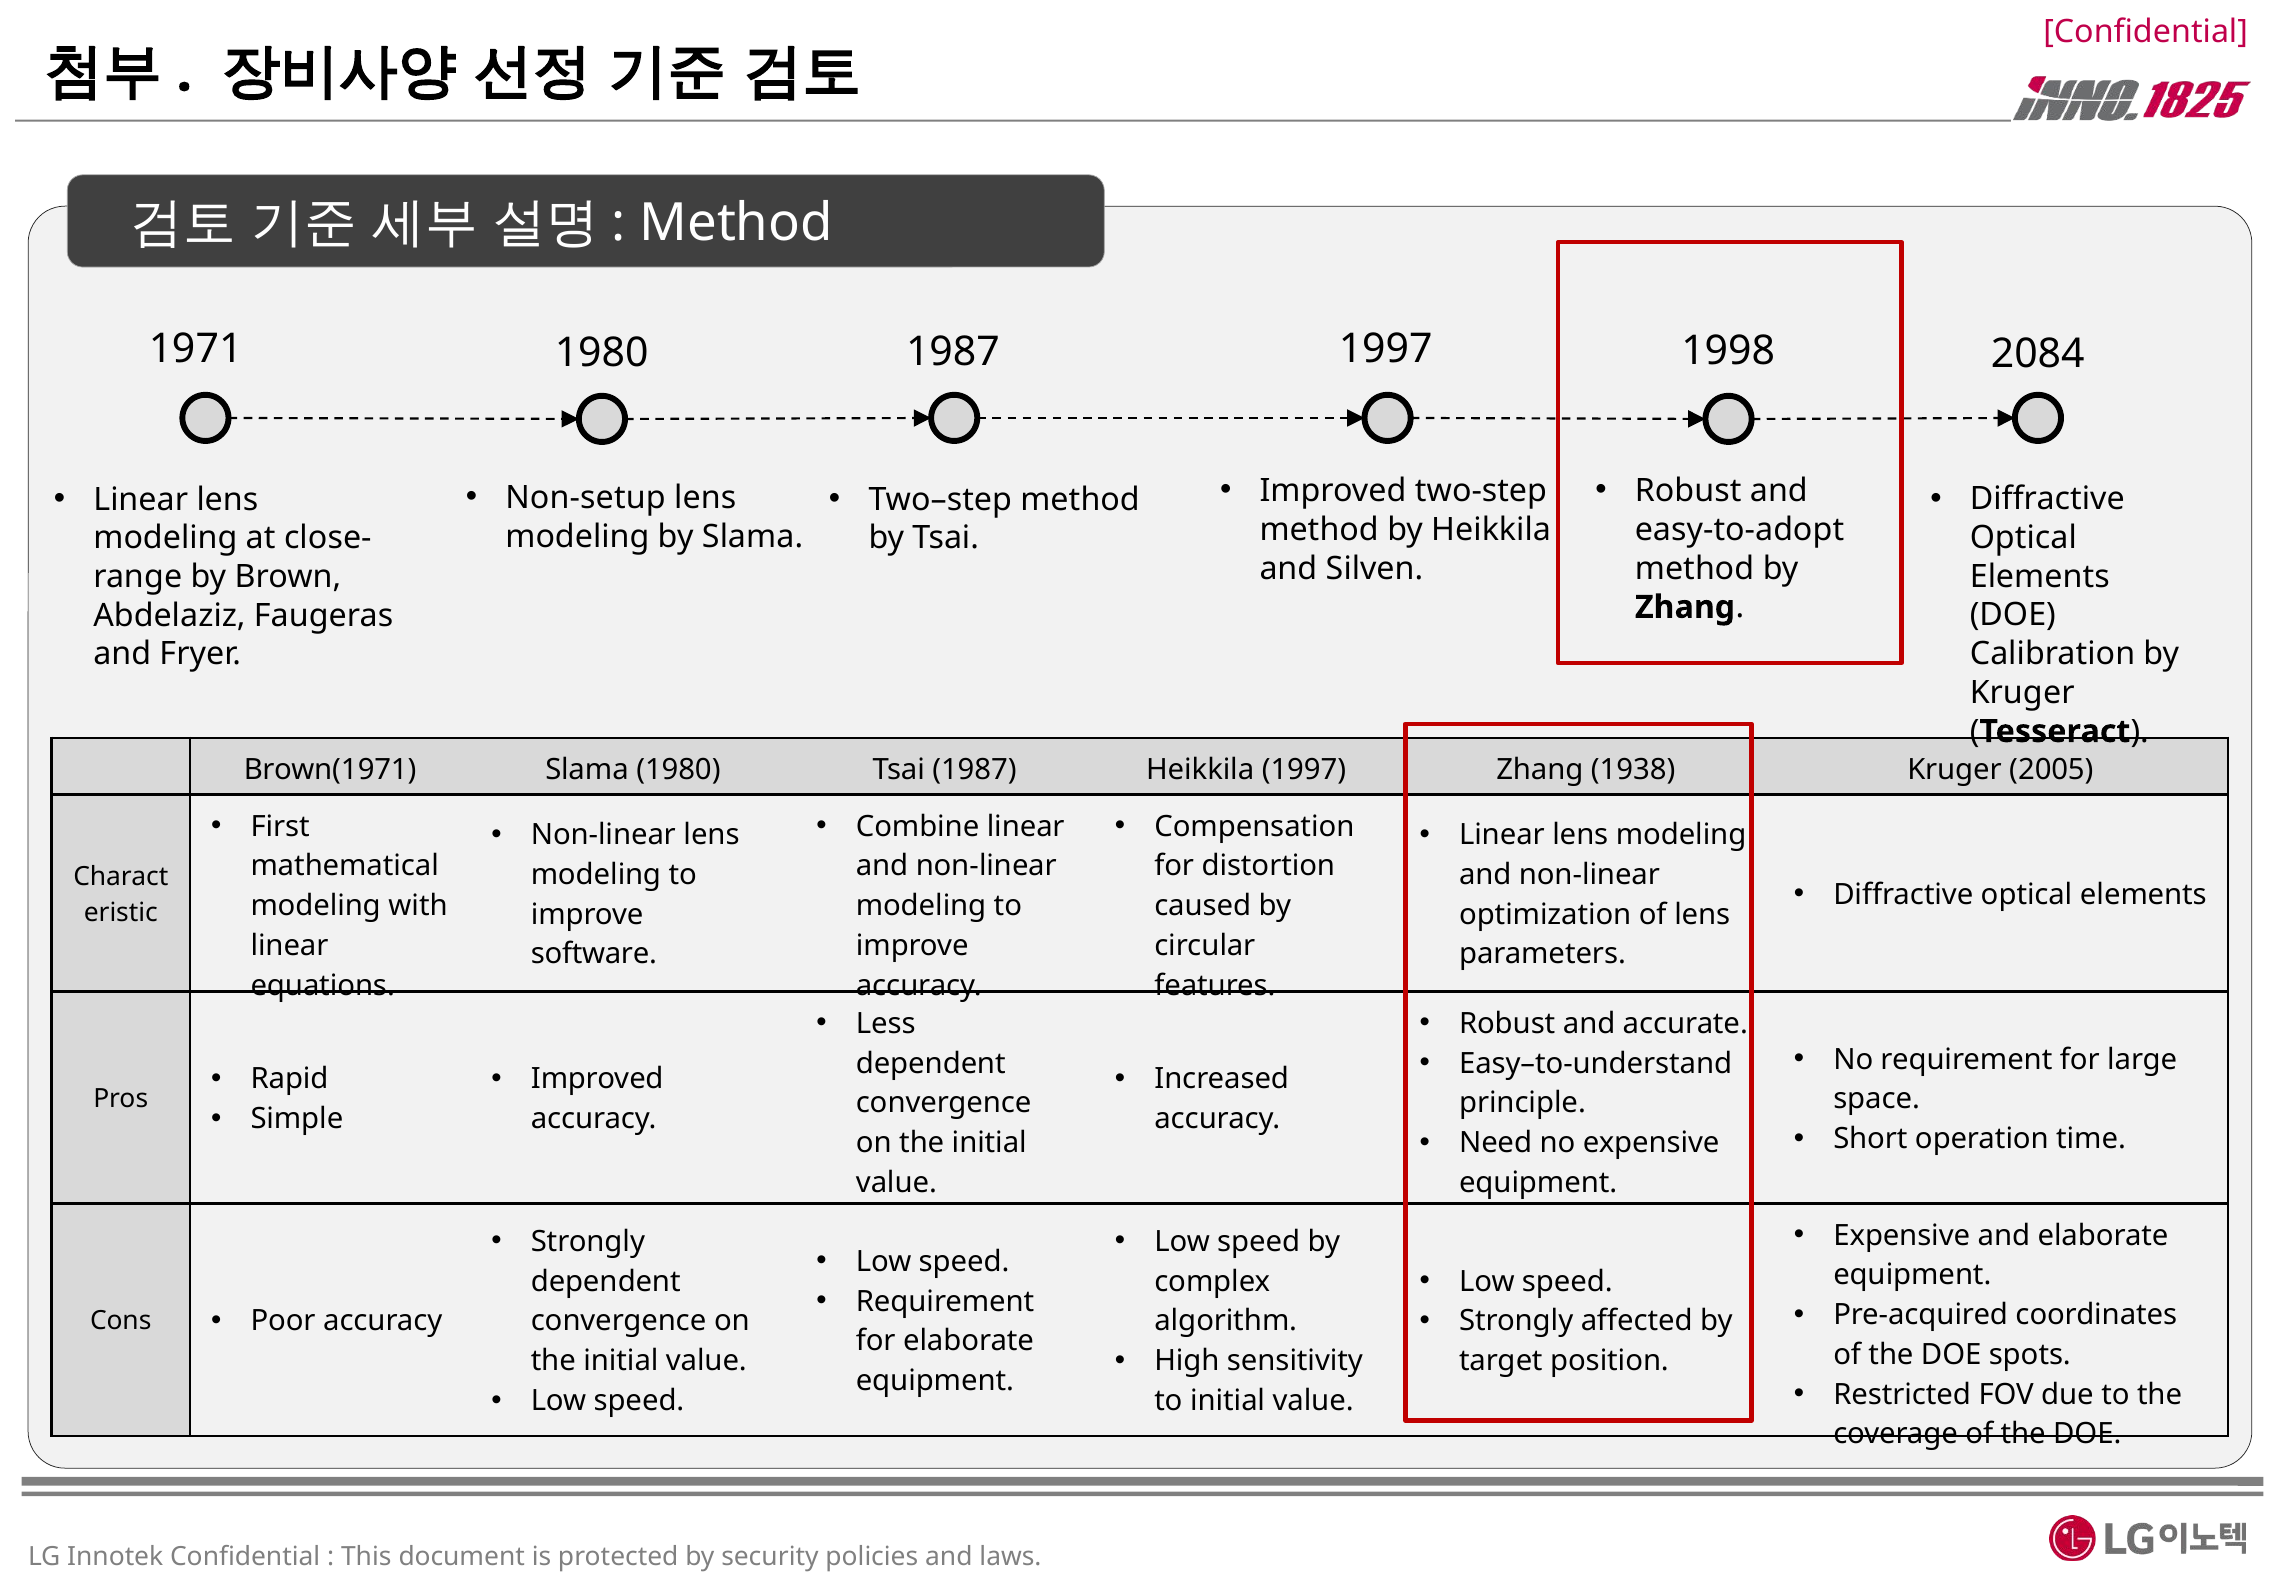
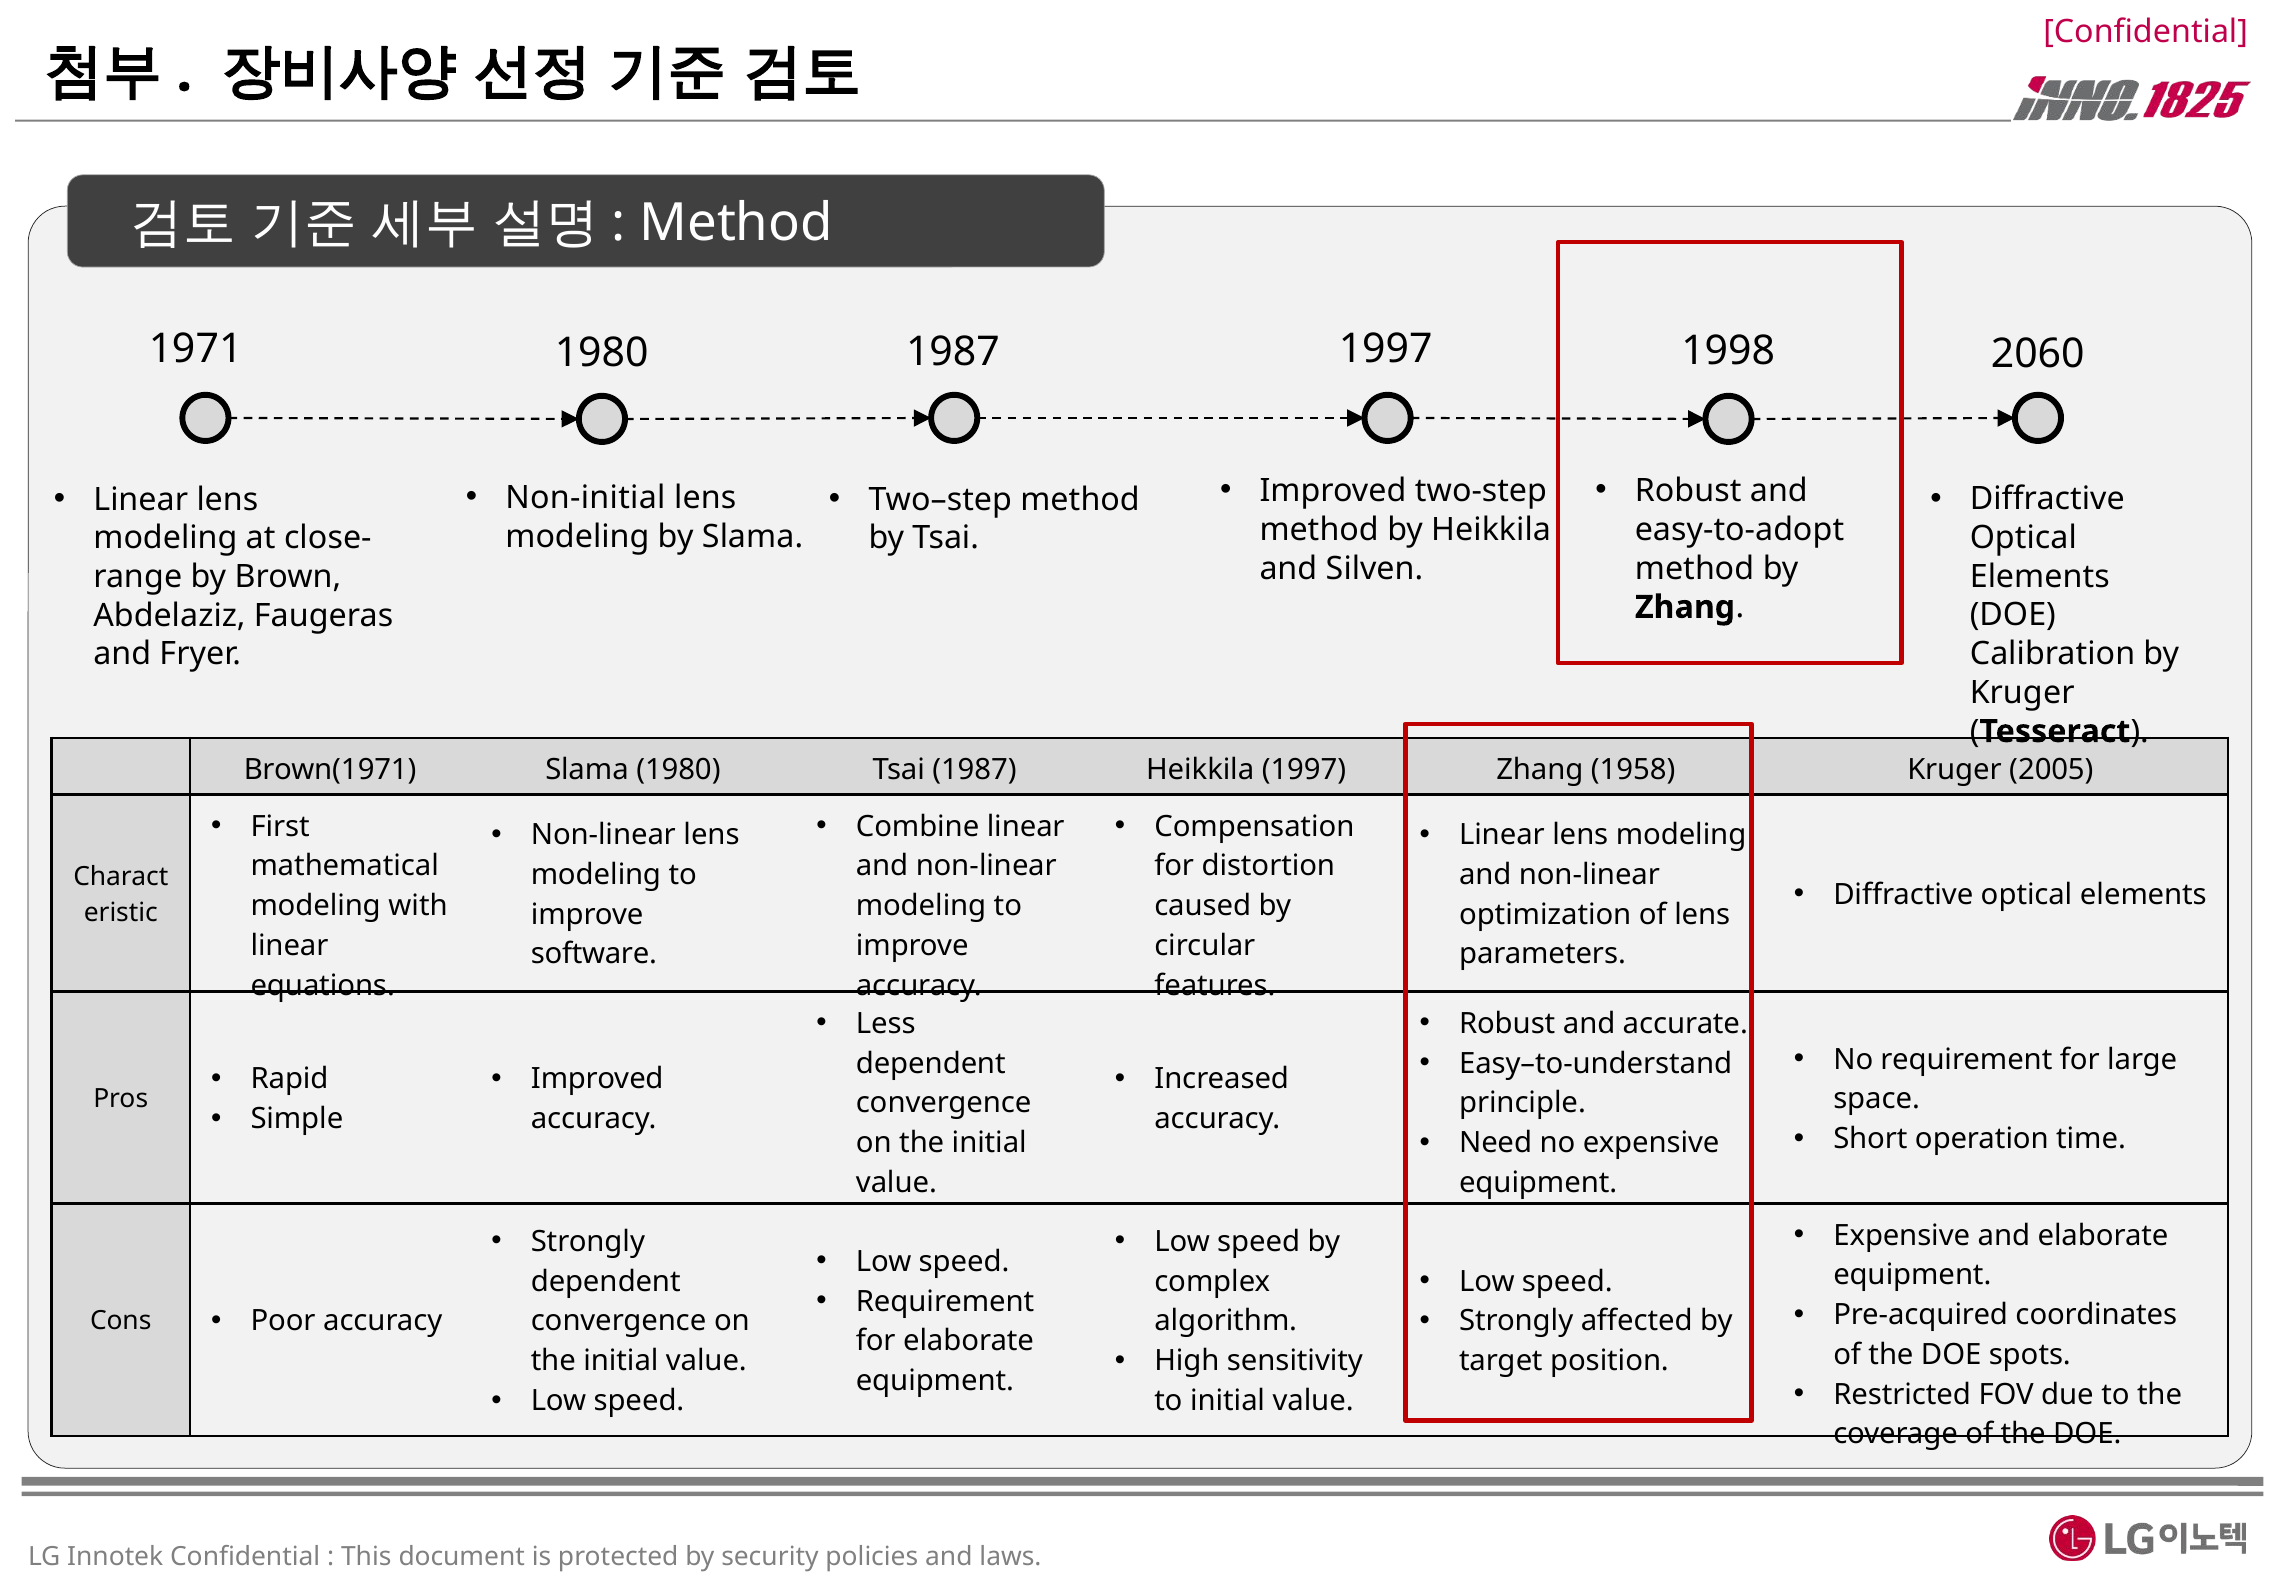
2084: 2084 -> 2060
Non-setup: Non-setup -> Non-initial
1938: 1938 -> 1958
